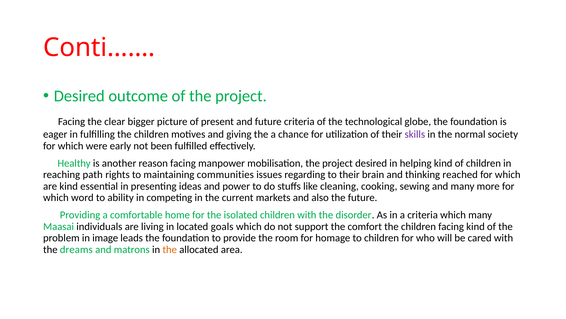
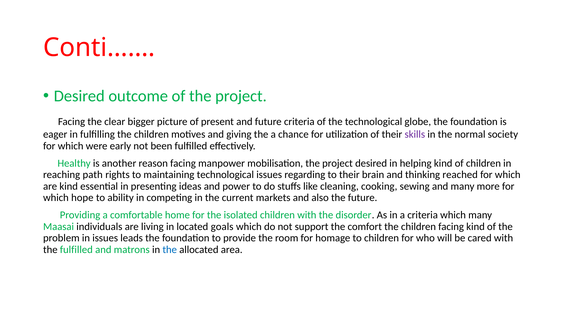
maintaining communities: communities -> technological
word: word -> hope
in image: image -> issues
the dreams: dreams -> fulfilled
the at (170, 249) colour: orange -> blue
